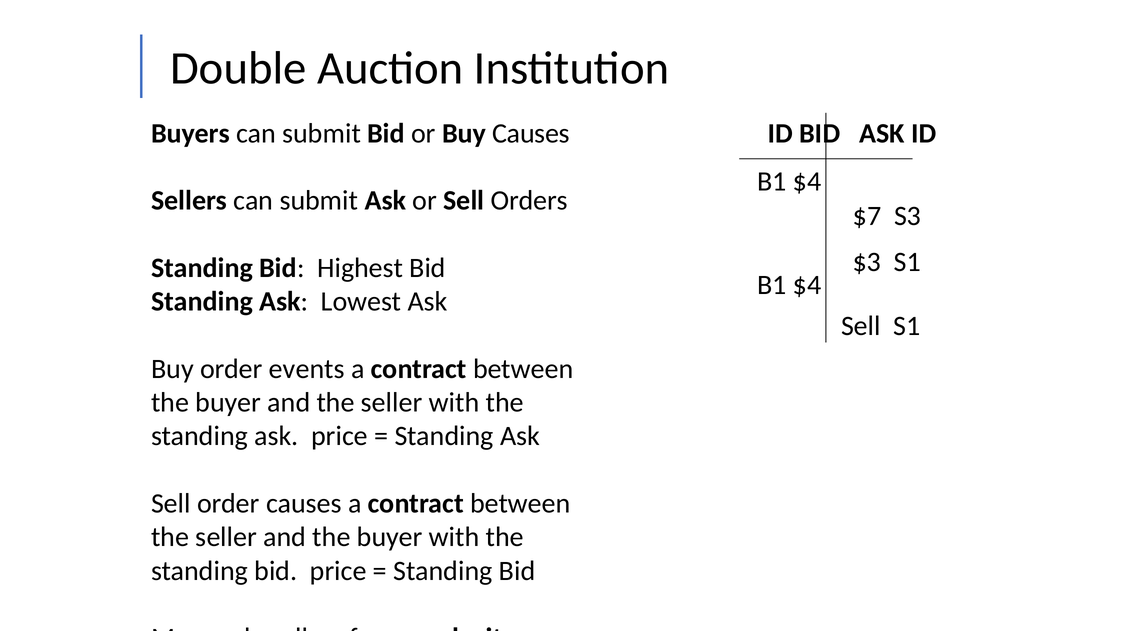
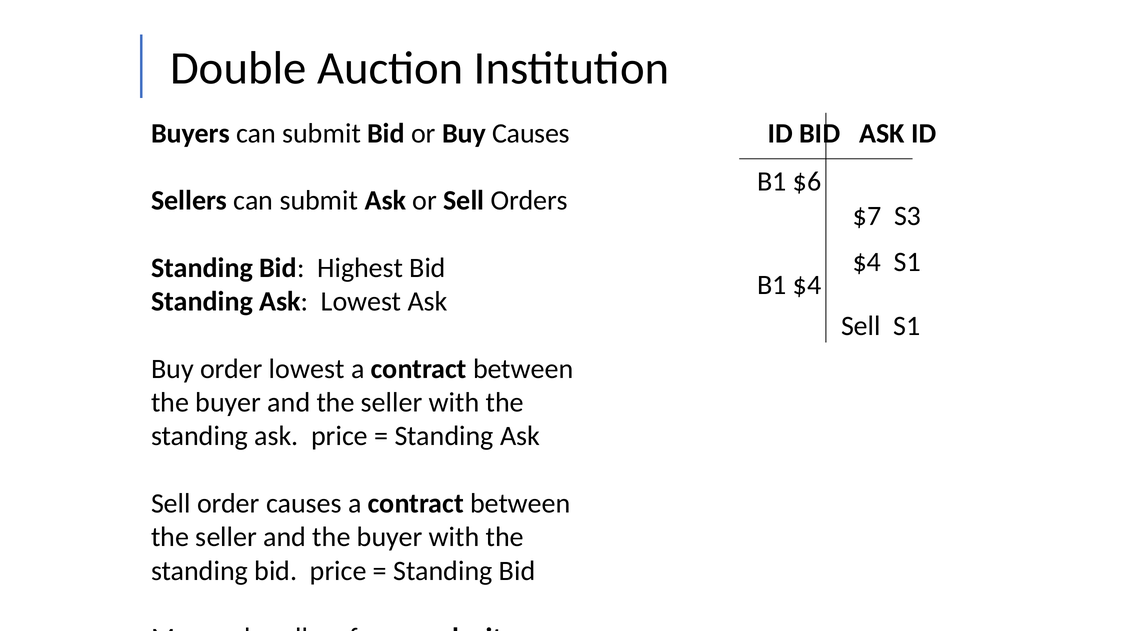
$4 at (807, 182): $4 -> $6
$3 at (867, 262): $3 -> $4
order events: events -> lowest
